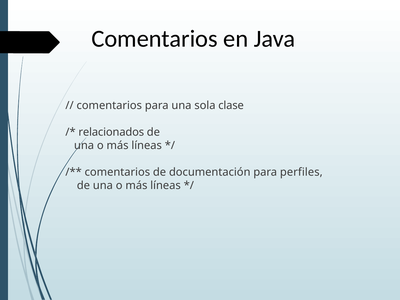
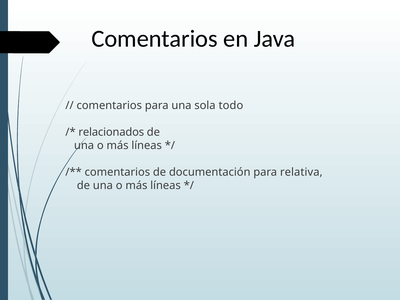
clase: clase -> todo
perfiles: perfiles -> relativa
